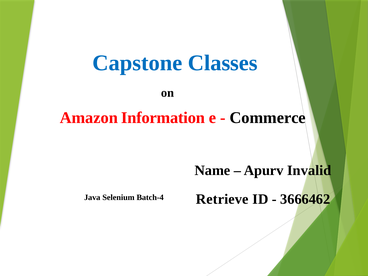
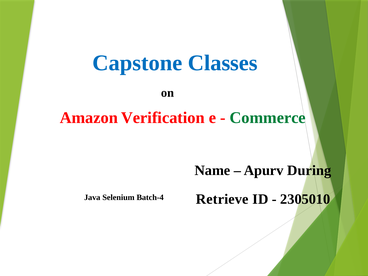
Information: Information -> Verification
Commerce colour: black -> green
Invalid: Invalid -> During
3666462: 3666462 -> 2305010
